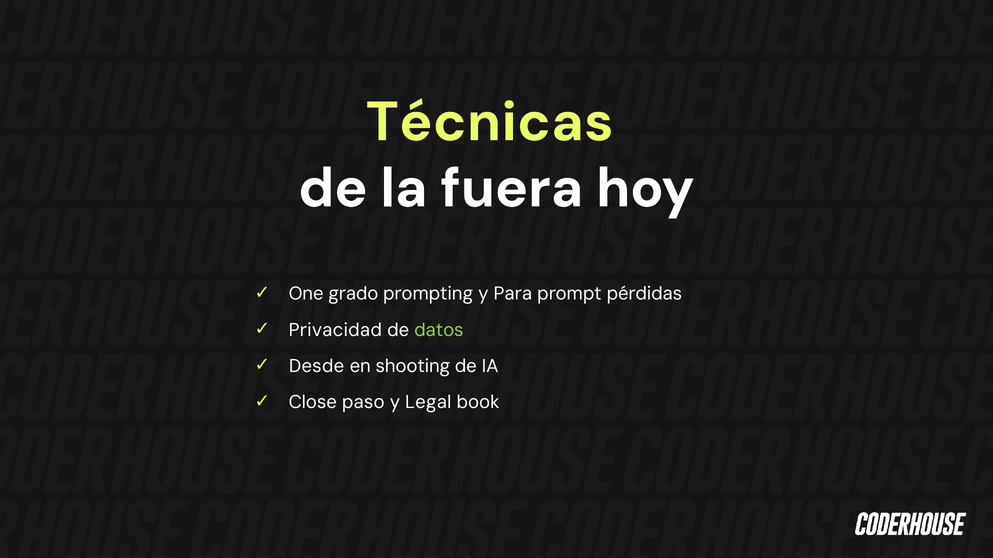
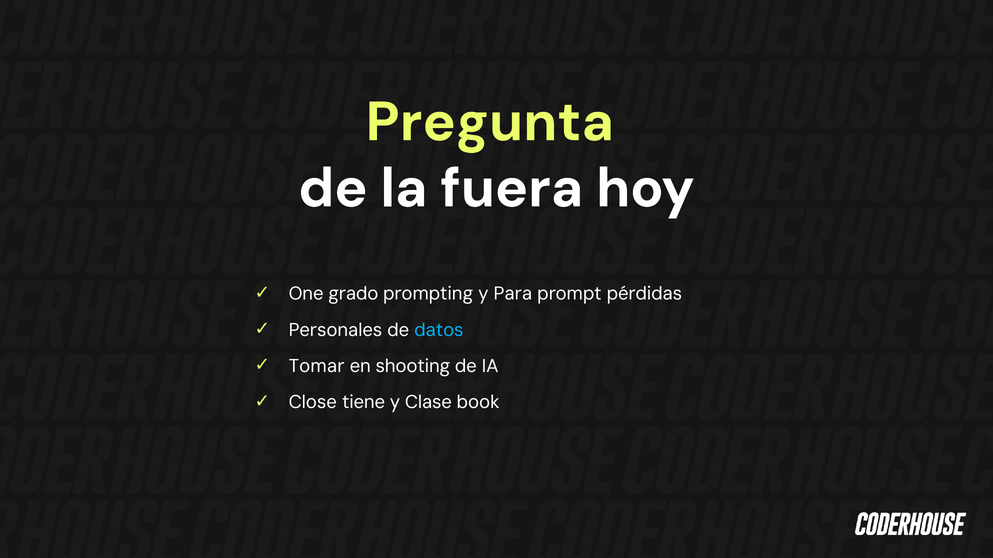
Técnicas: Técnicas -> Pregunta
Privacidad: Privacidad -> Personales
datos colour: light green -> light blue
Desde: Desde -> Tomar
paso: paso -> tiene
Legal: Legal -> Clase
